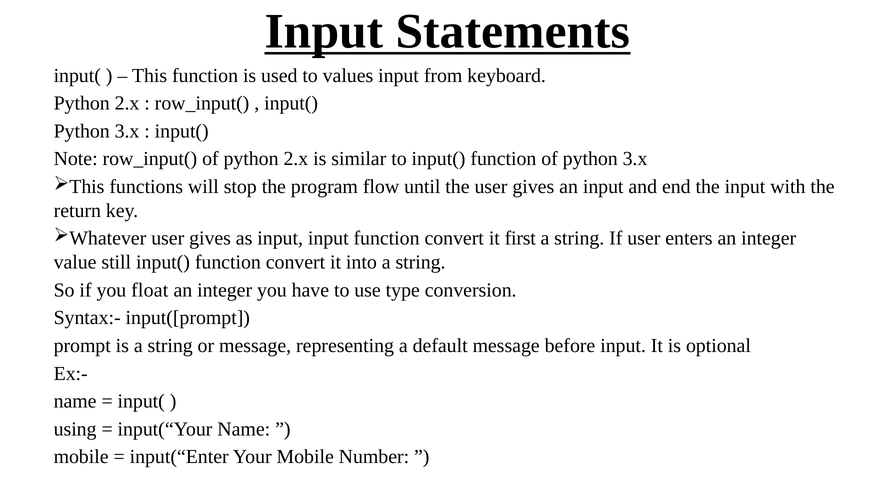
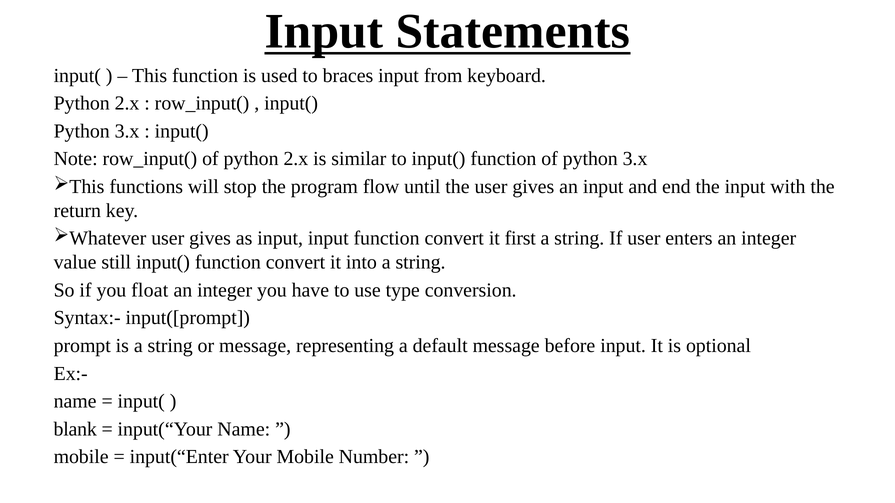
values: values -> braces
using: using -> blank
